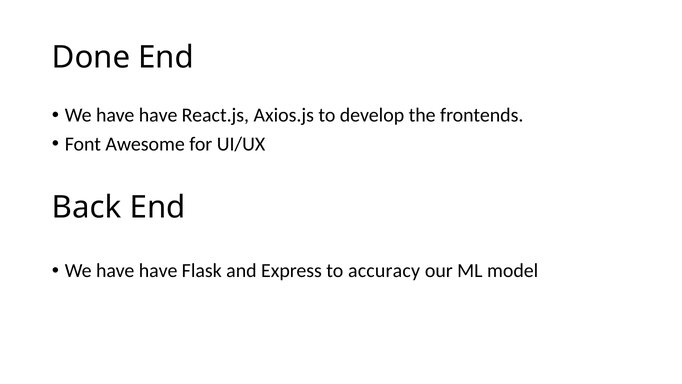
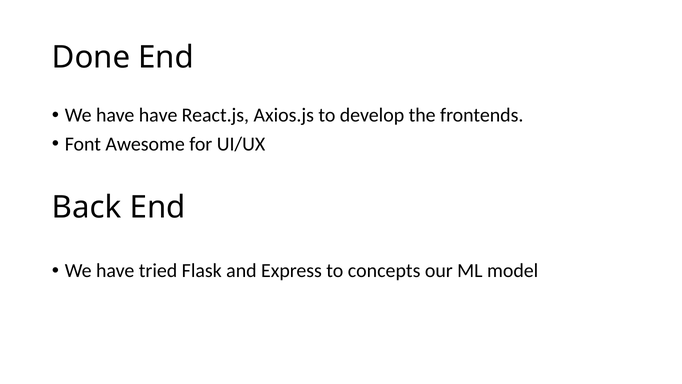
have at (158, 271): have -> tried
accuracy: accuracy -> concepts
